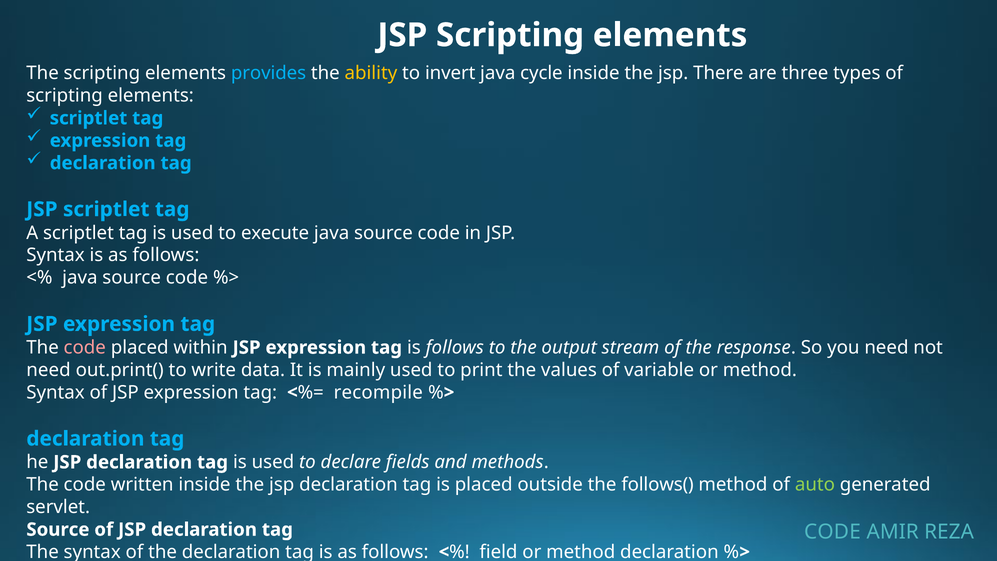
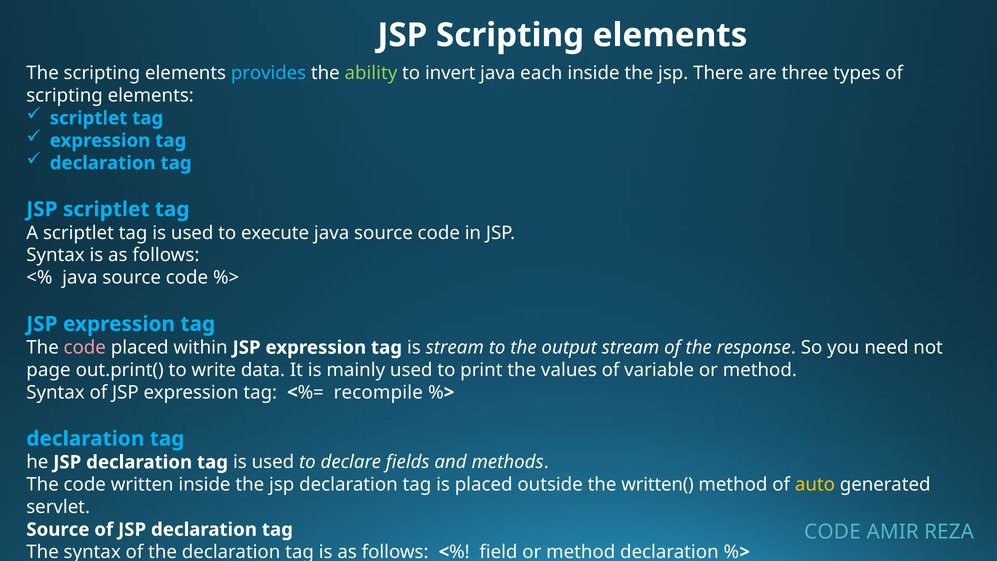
ability colour: yellow -> light green
cycle: cycle -> each
is follows: follows -> stream
need at (49, 370): need -> page
follows(: follows( -> written(
auto colour: light green -> yellow
